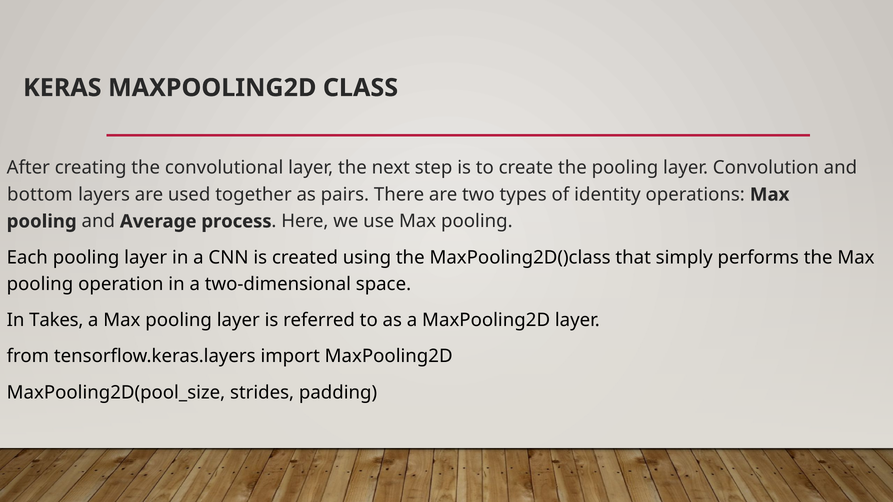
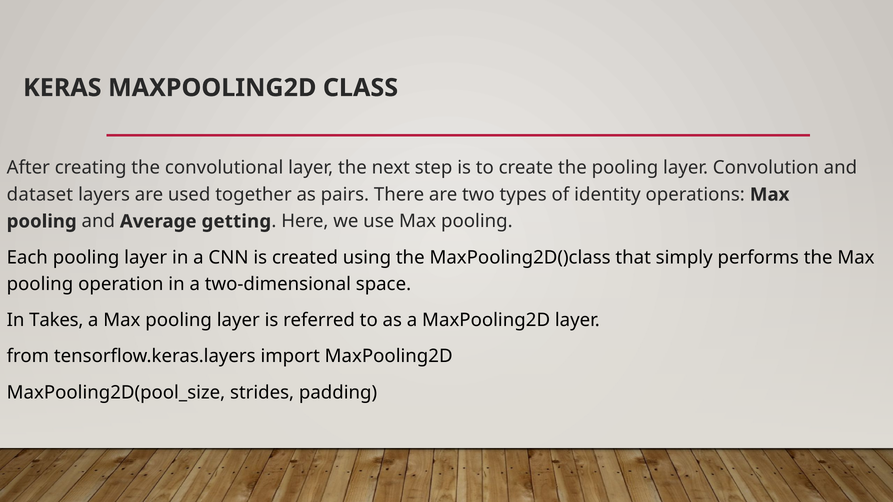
bottom: bottom -> dataset
process: process -> getting
